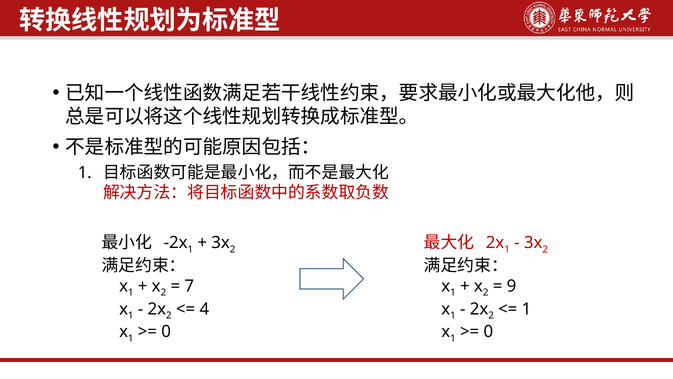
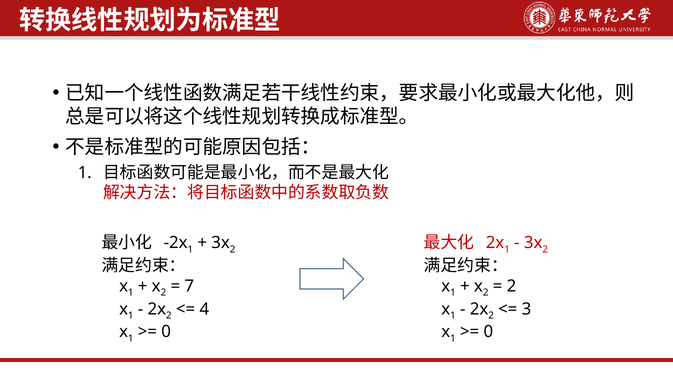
9 at (511, 286): 9 -> 2
1 at (526, 309): 1 -> 3
